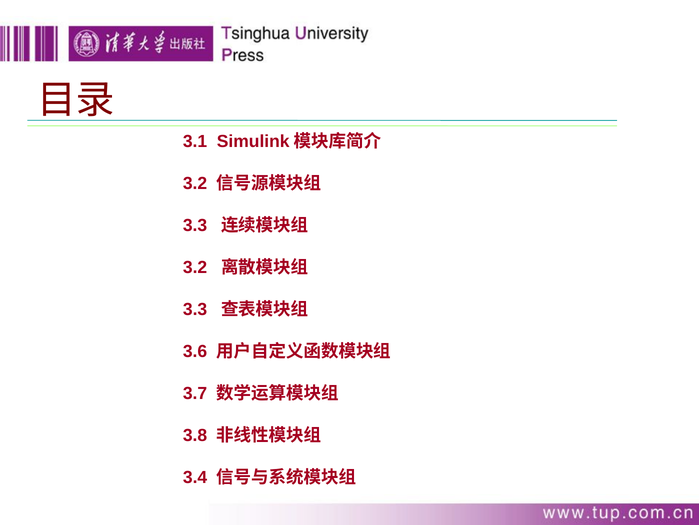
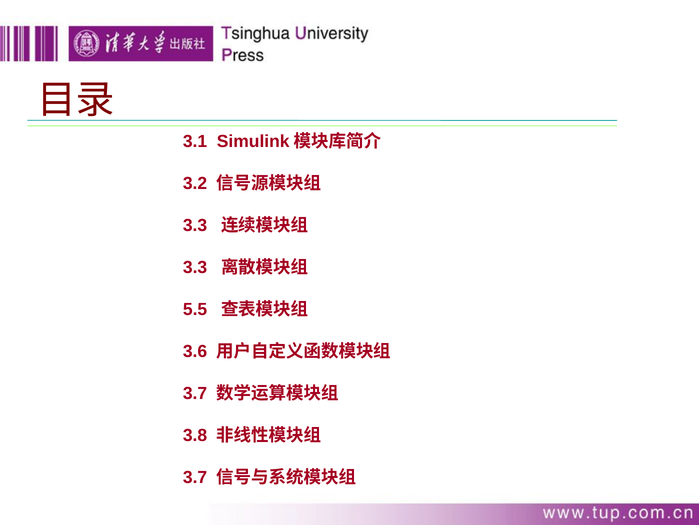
3.2 at (195, 267): 3.2 -> 3.3
3.3 at (195, 309): 3.3 -> 5.5
3.4 at (195, 477): 3.4 -> 3.7
